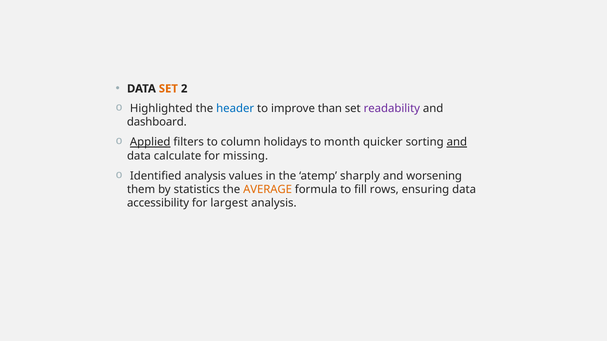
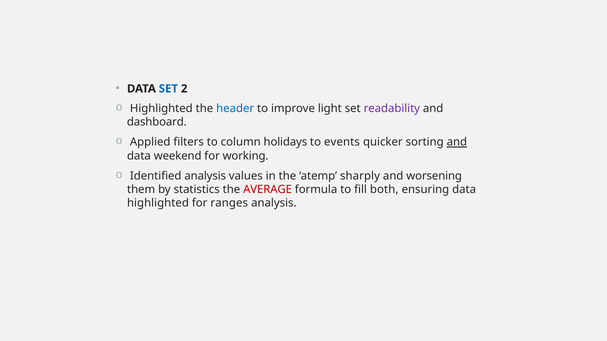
SET at (168, 89) colour: orange -> blue
than: than -> light
Applied underline: present -> none
month: month -> events
calculate: calculate -> weekend
missing: missing -> working
AVERAGE colour: orange -> red
rows: rows -> both
accessibility at (158, 203): accessibility -> highlighted
largest: largest -> ranges
